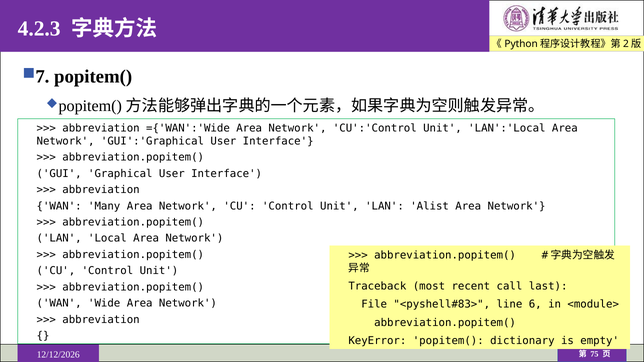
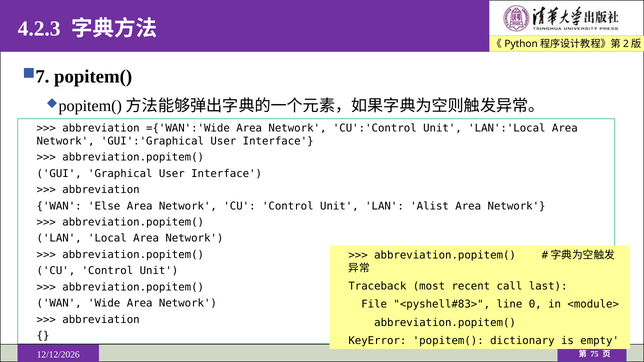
Many: Many -> Else
6: 6 -> 0
